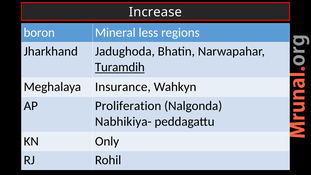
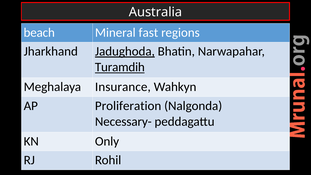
Increase: Increase -> Australia
boron: boron -> beach
less: less -> fast
Jadughoda underline: none -> present
Nabhikiya-: Nabhikiya- -> Necessary-
